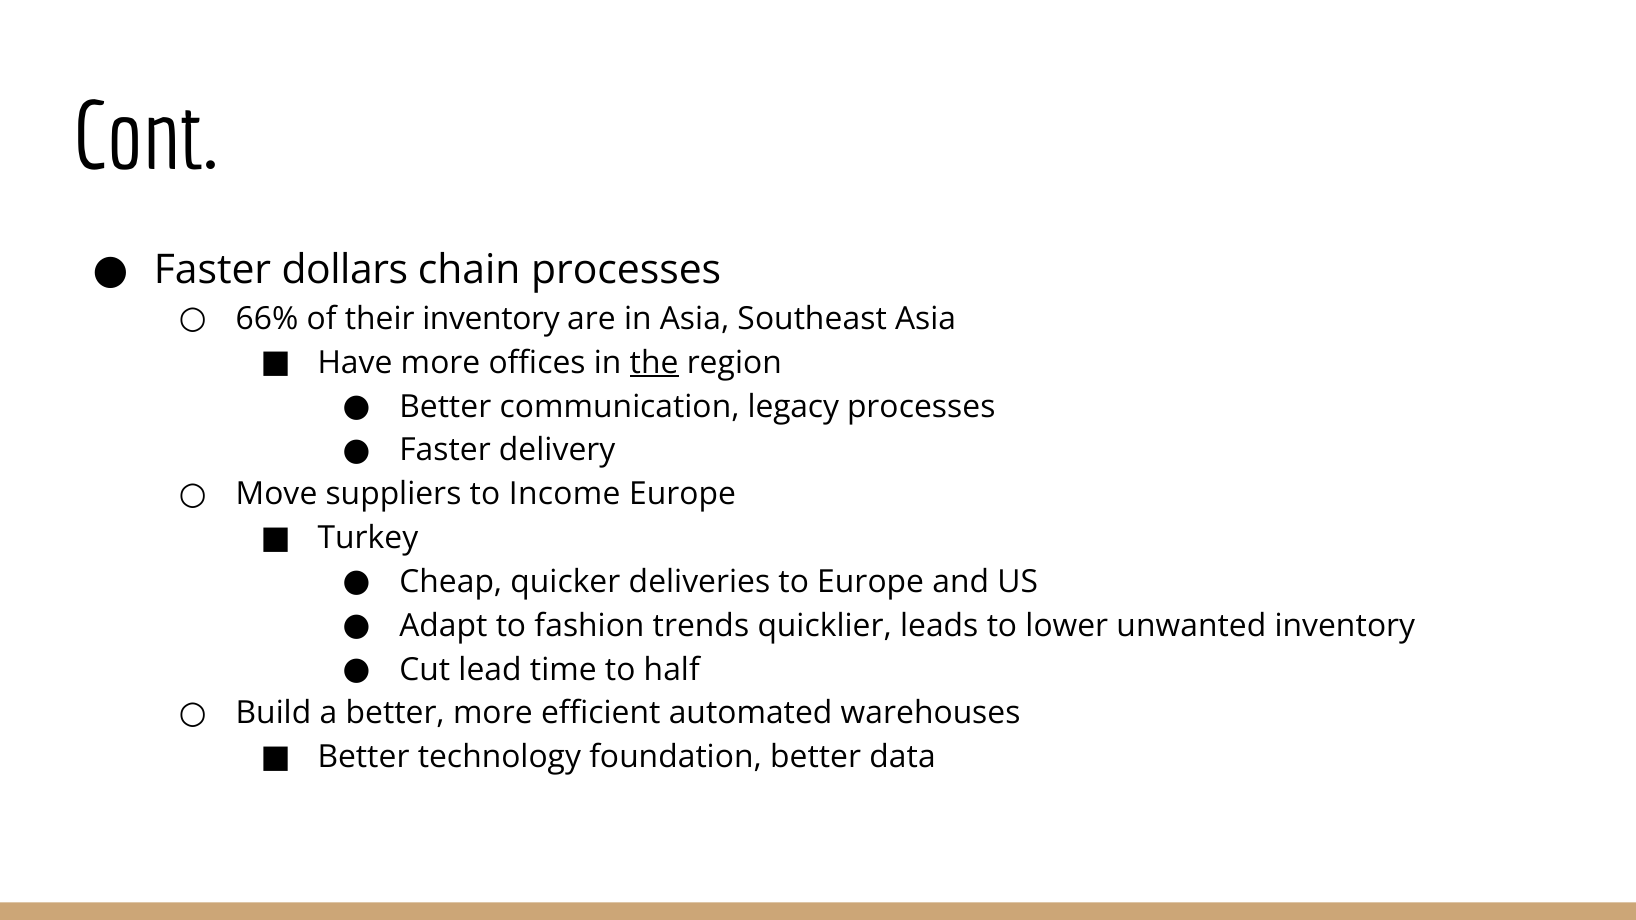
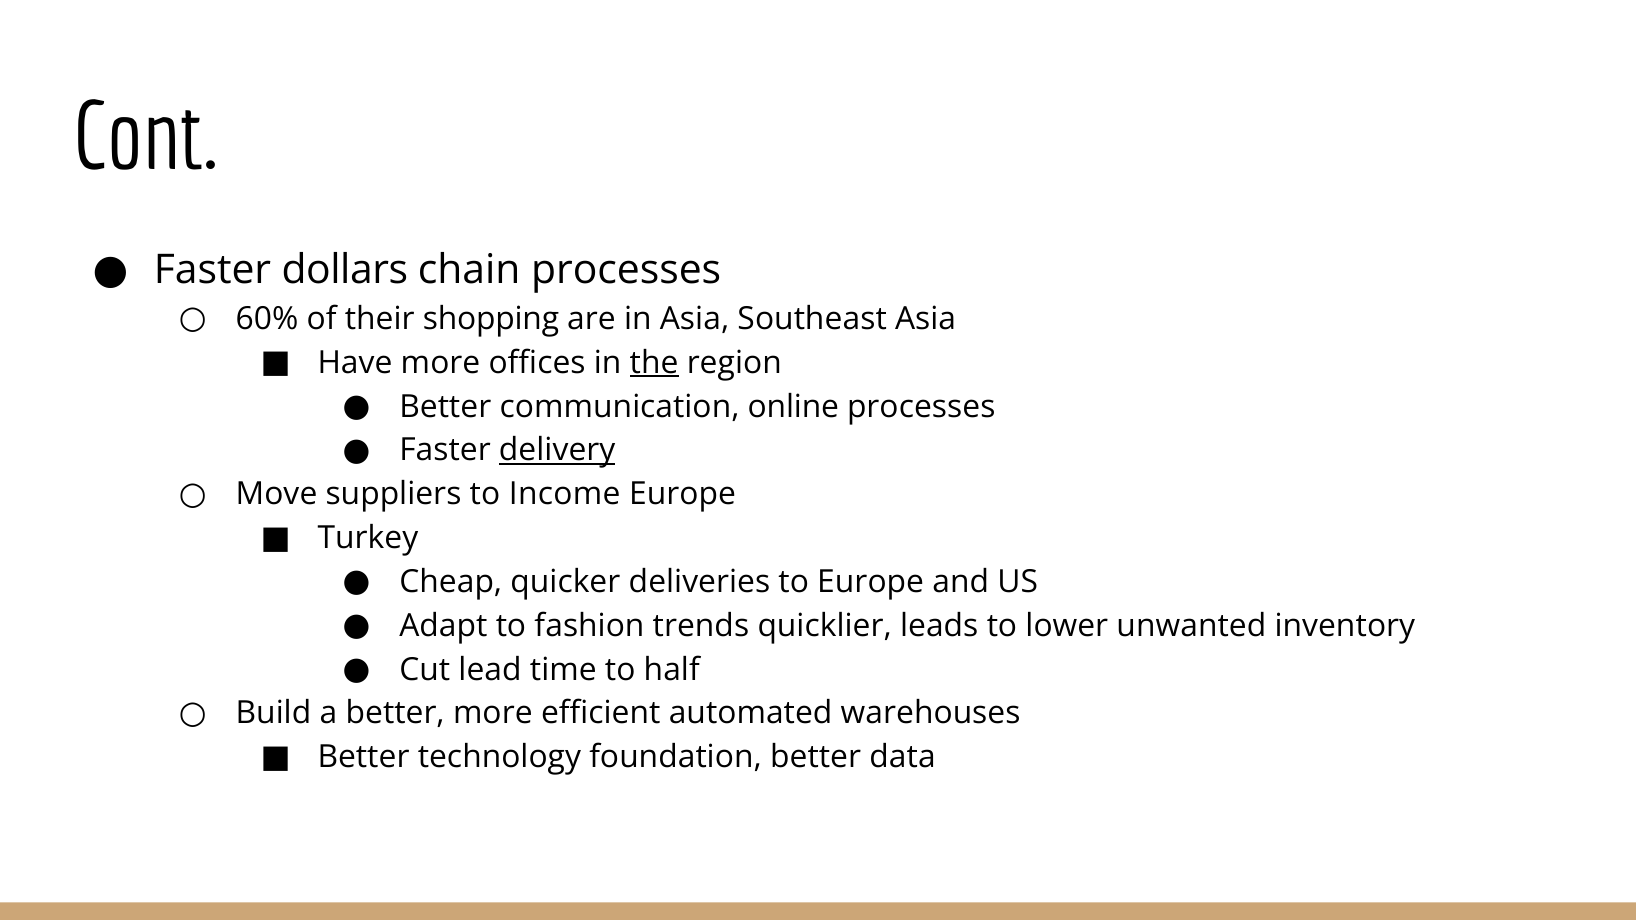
66%: 66% -> 60%
their inventory: inventory -> shopping
legacy: legacy -> online
delivery underline: none -> present
